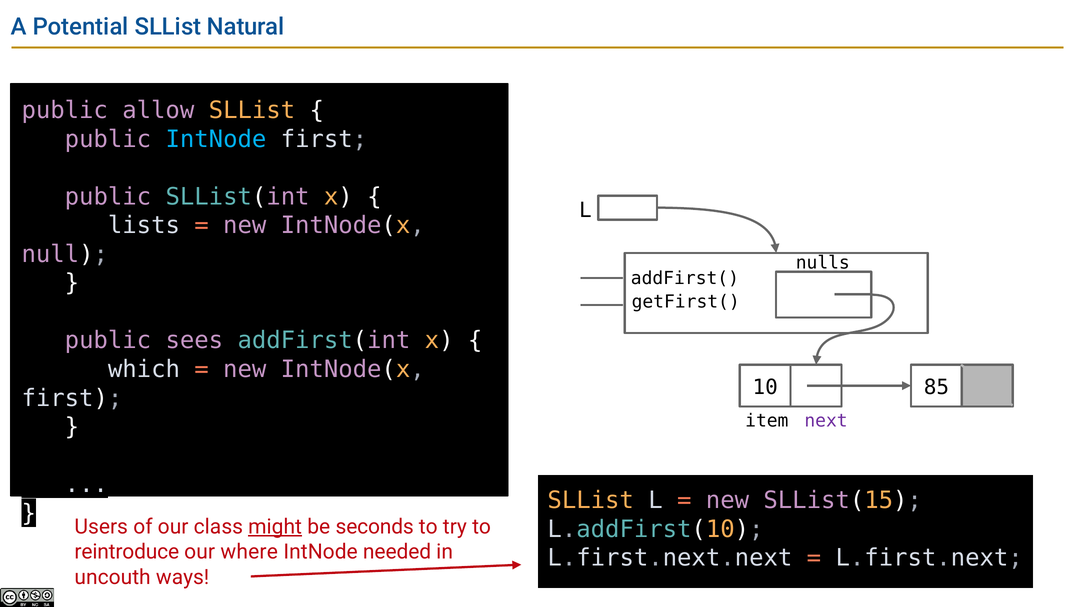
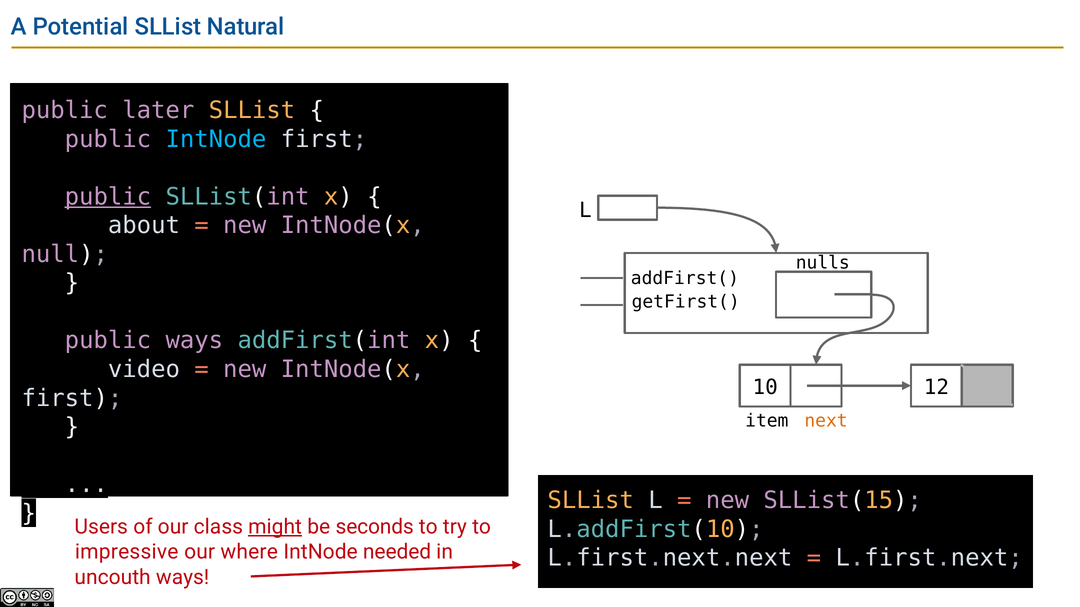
allow: allow -> later
public at (108, 197) underline: none -> present
lists: lists -> about
public sees: sees -> ways
which: which -> video
85: 85 -> 12
next colour: purple -> orange
reintroduce: reintroduce -> impressive
